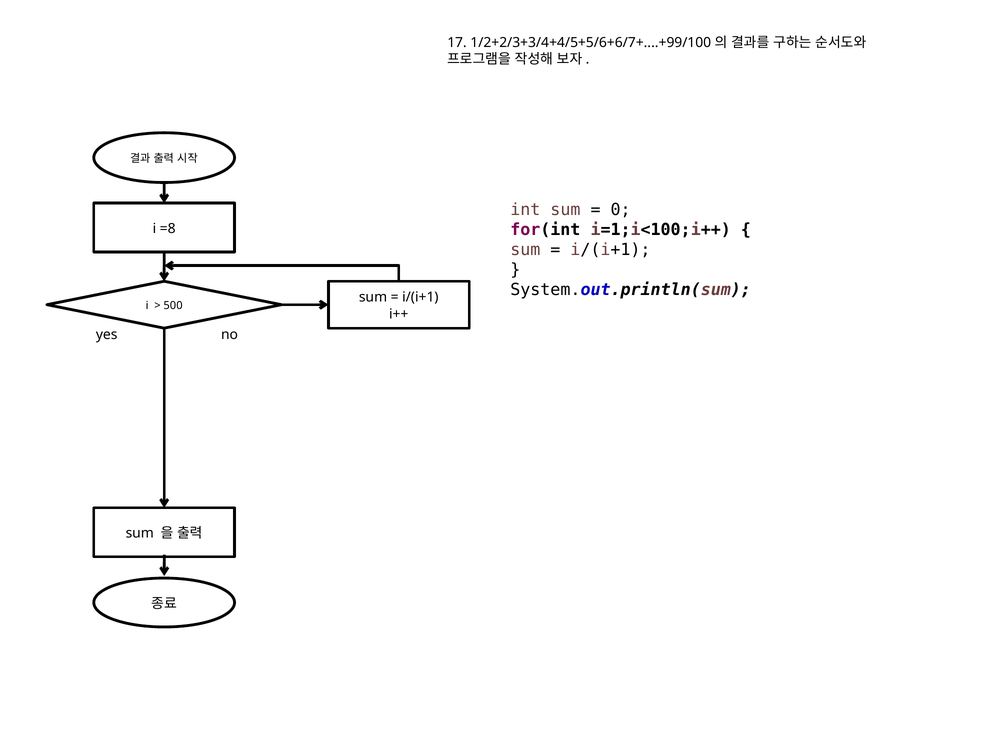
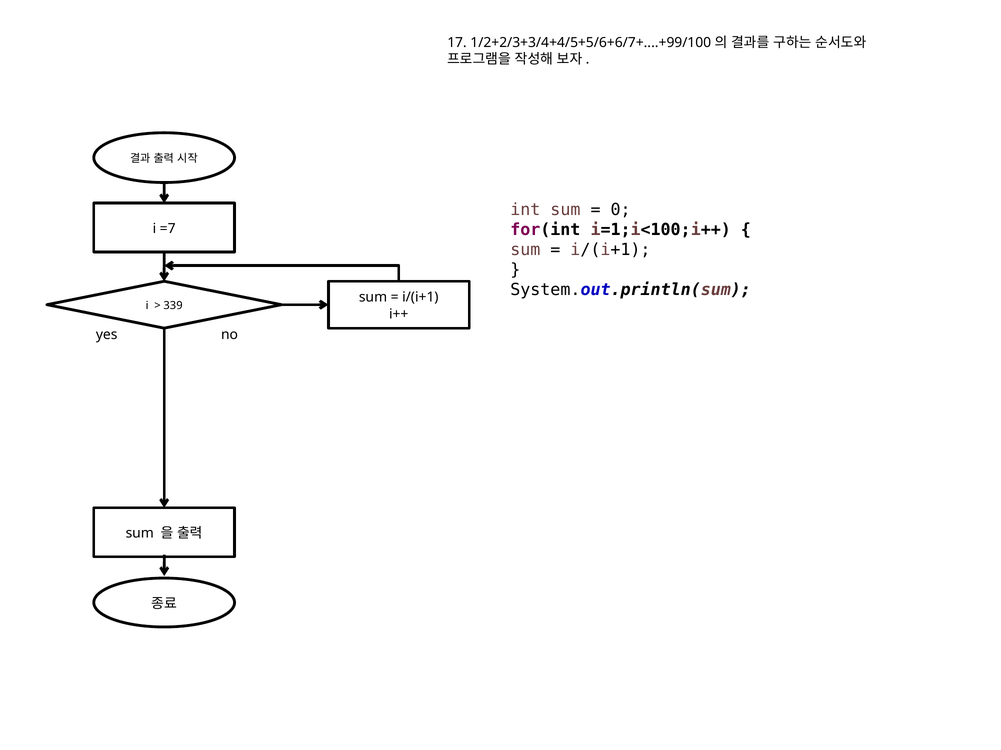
=8: =8 -> =7
500: 500 -> 339
